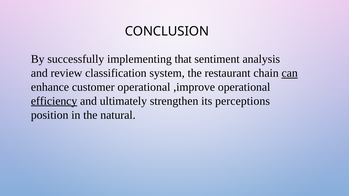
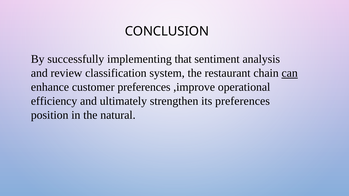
customer operational: operational -> preferences
efficiency underline: present -> none
its perceptions: perceptions -> preferences
